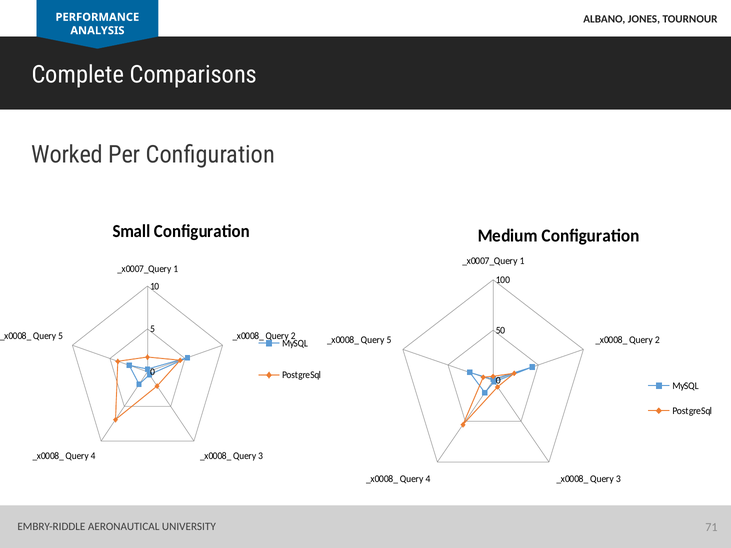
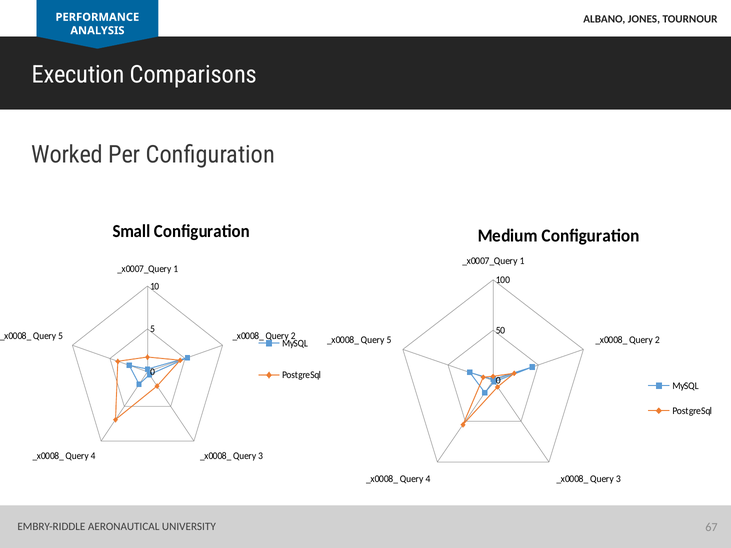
Complete: Complete -> Execution
71: 71 -> 67
